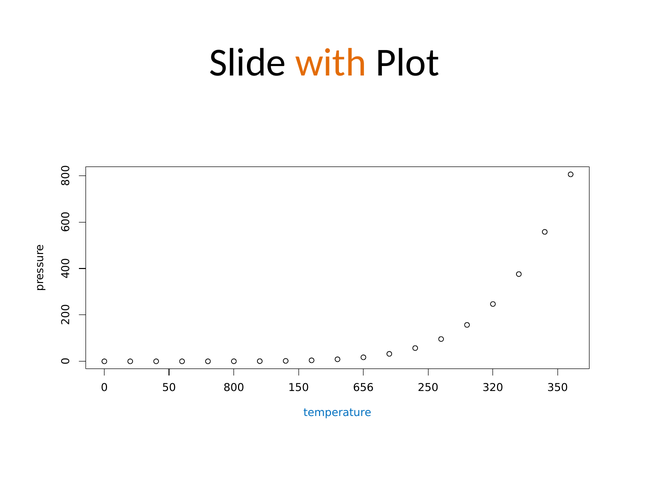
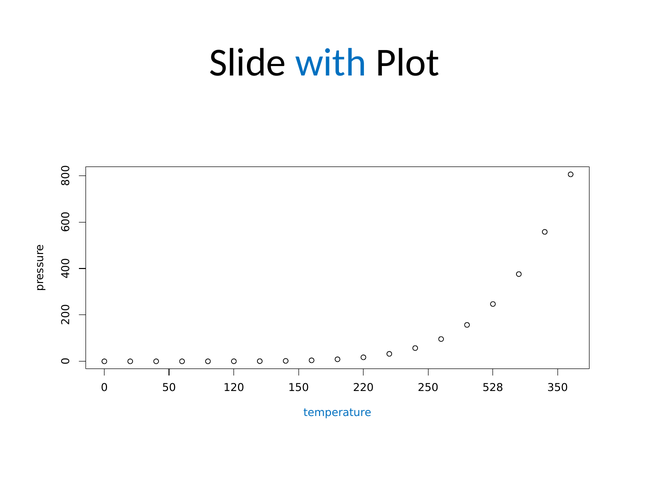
with colour: orange -> blue
800: 800 -> 120
656: 656 -> 220
320: 320 -> 528
